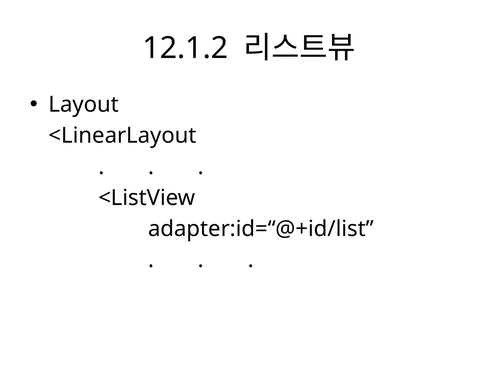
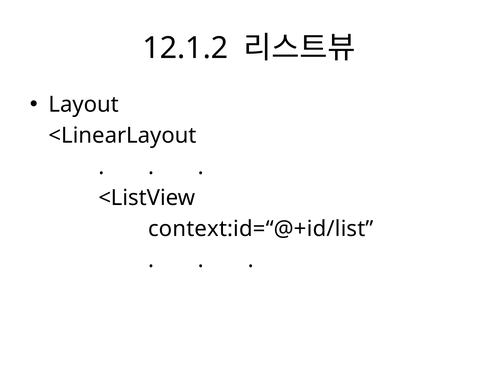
adapter:id=“@+id/list: adapter:id=“@+id/list -> context:id=“@+id/list
